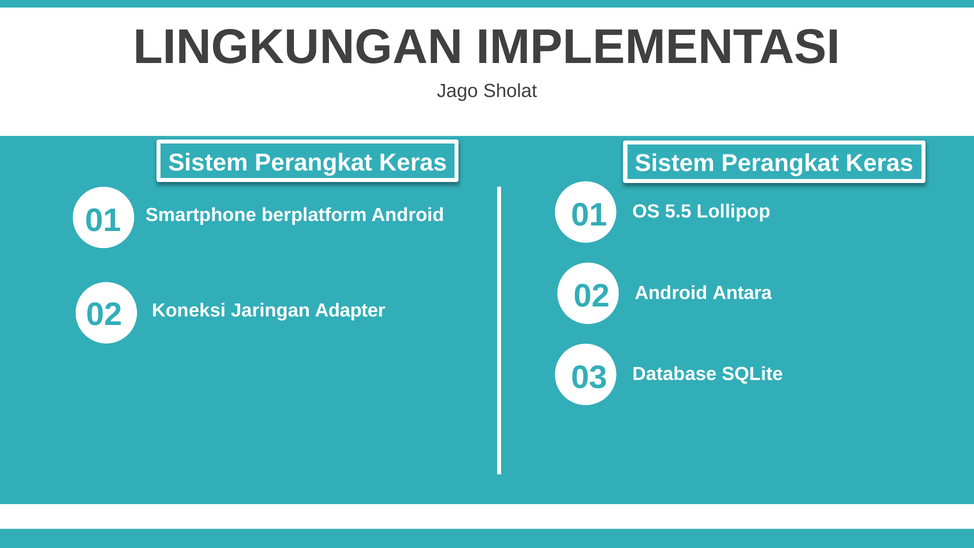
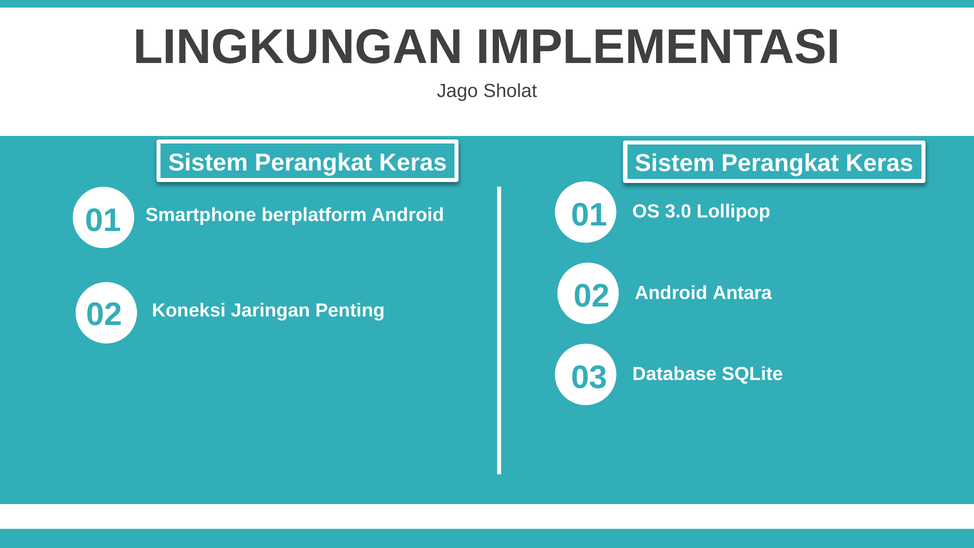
5.5: 5.5 -> 3.0
Adapter: Adapter -> Penting
